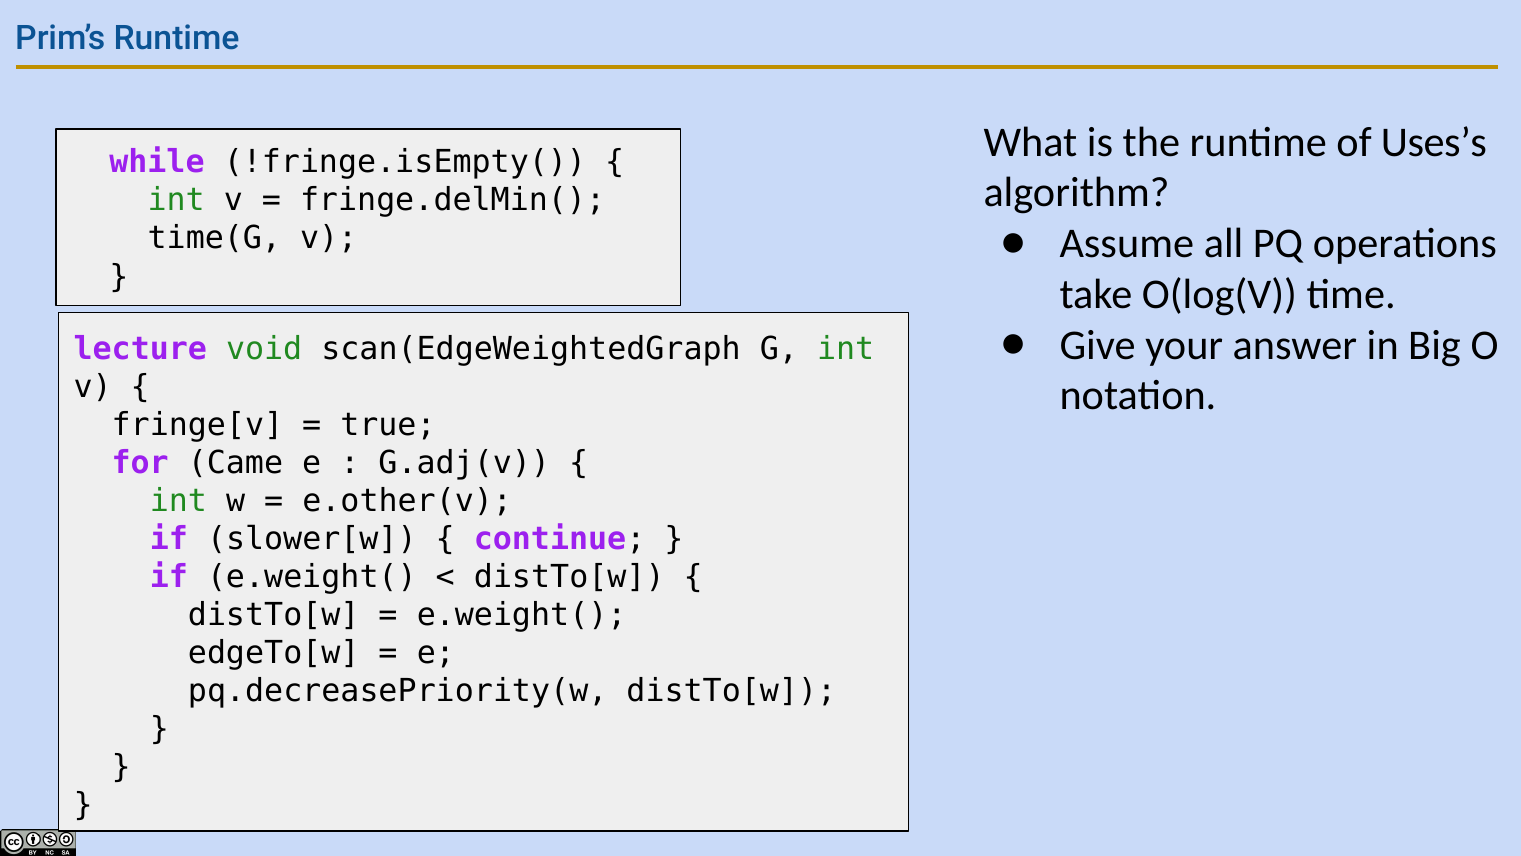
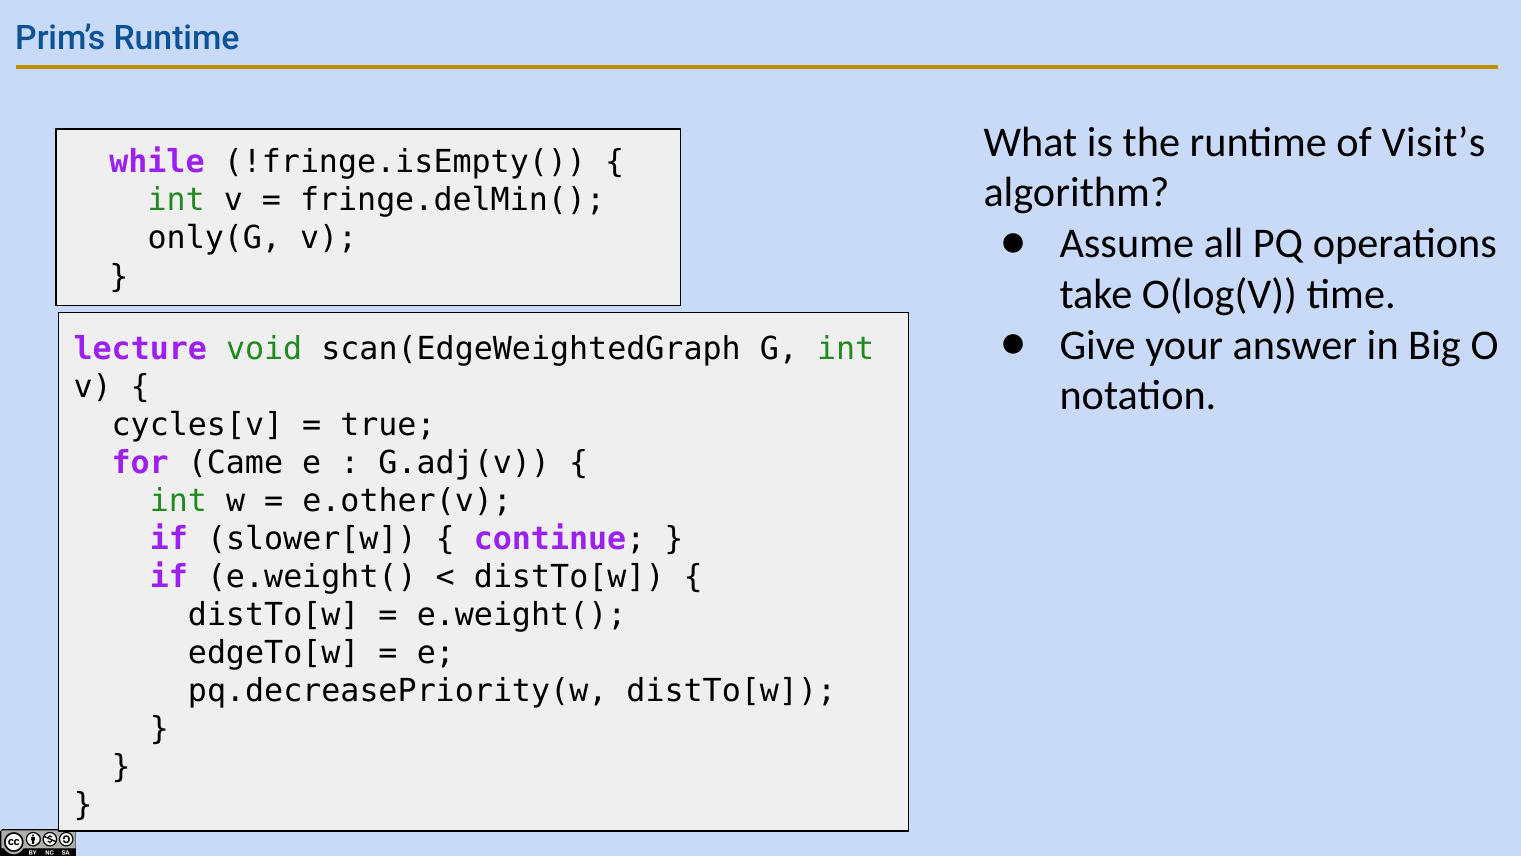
Uses’s: Uses’s -> Visit’s
time(G: time(G -> only(G
fringe[v: fringe[v -> cycles[v
